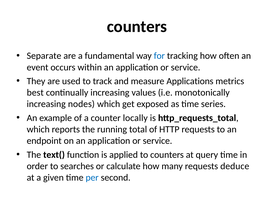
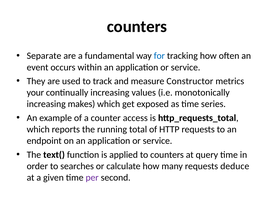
Applications: Applications -> Constructor
best: best -> your
nodes: nodes -> makes
locally: locally -> access
per colour: blue -> purple
